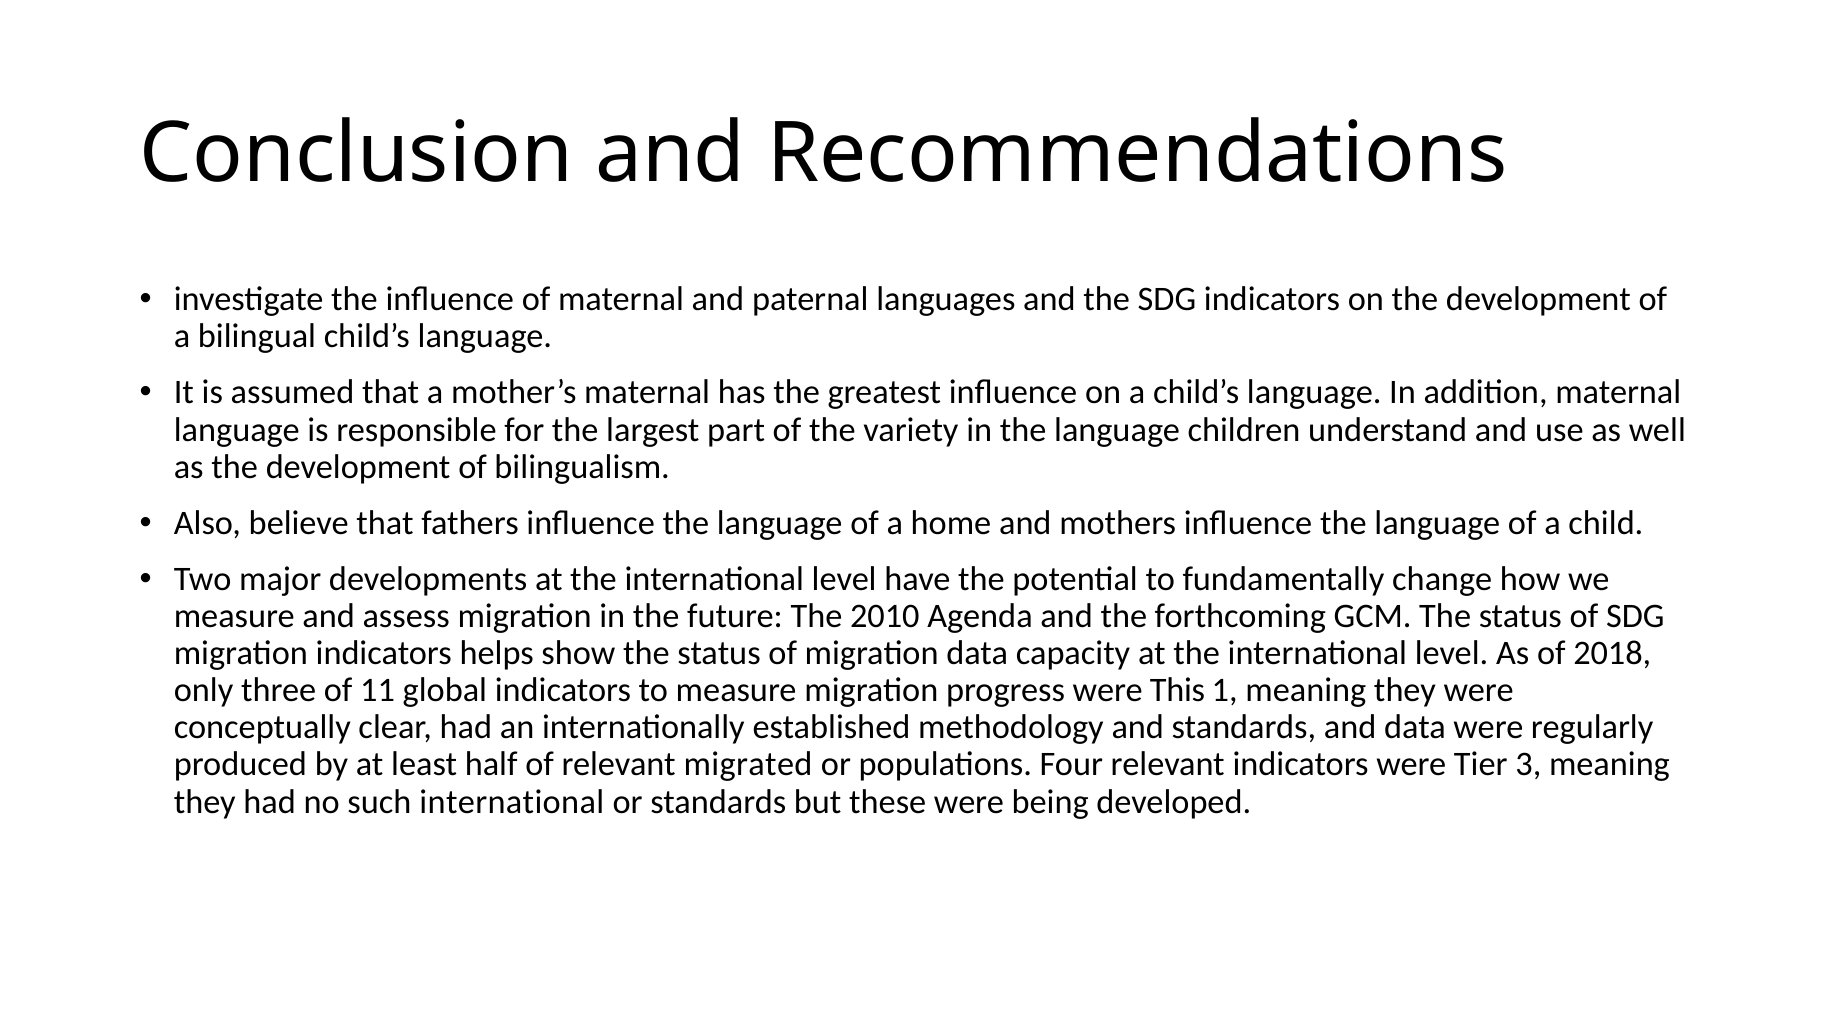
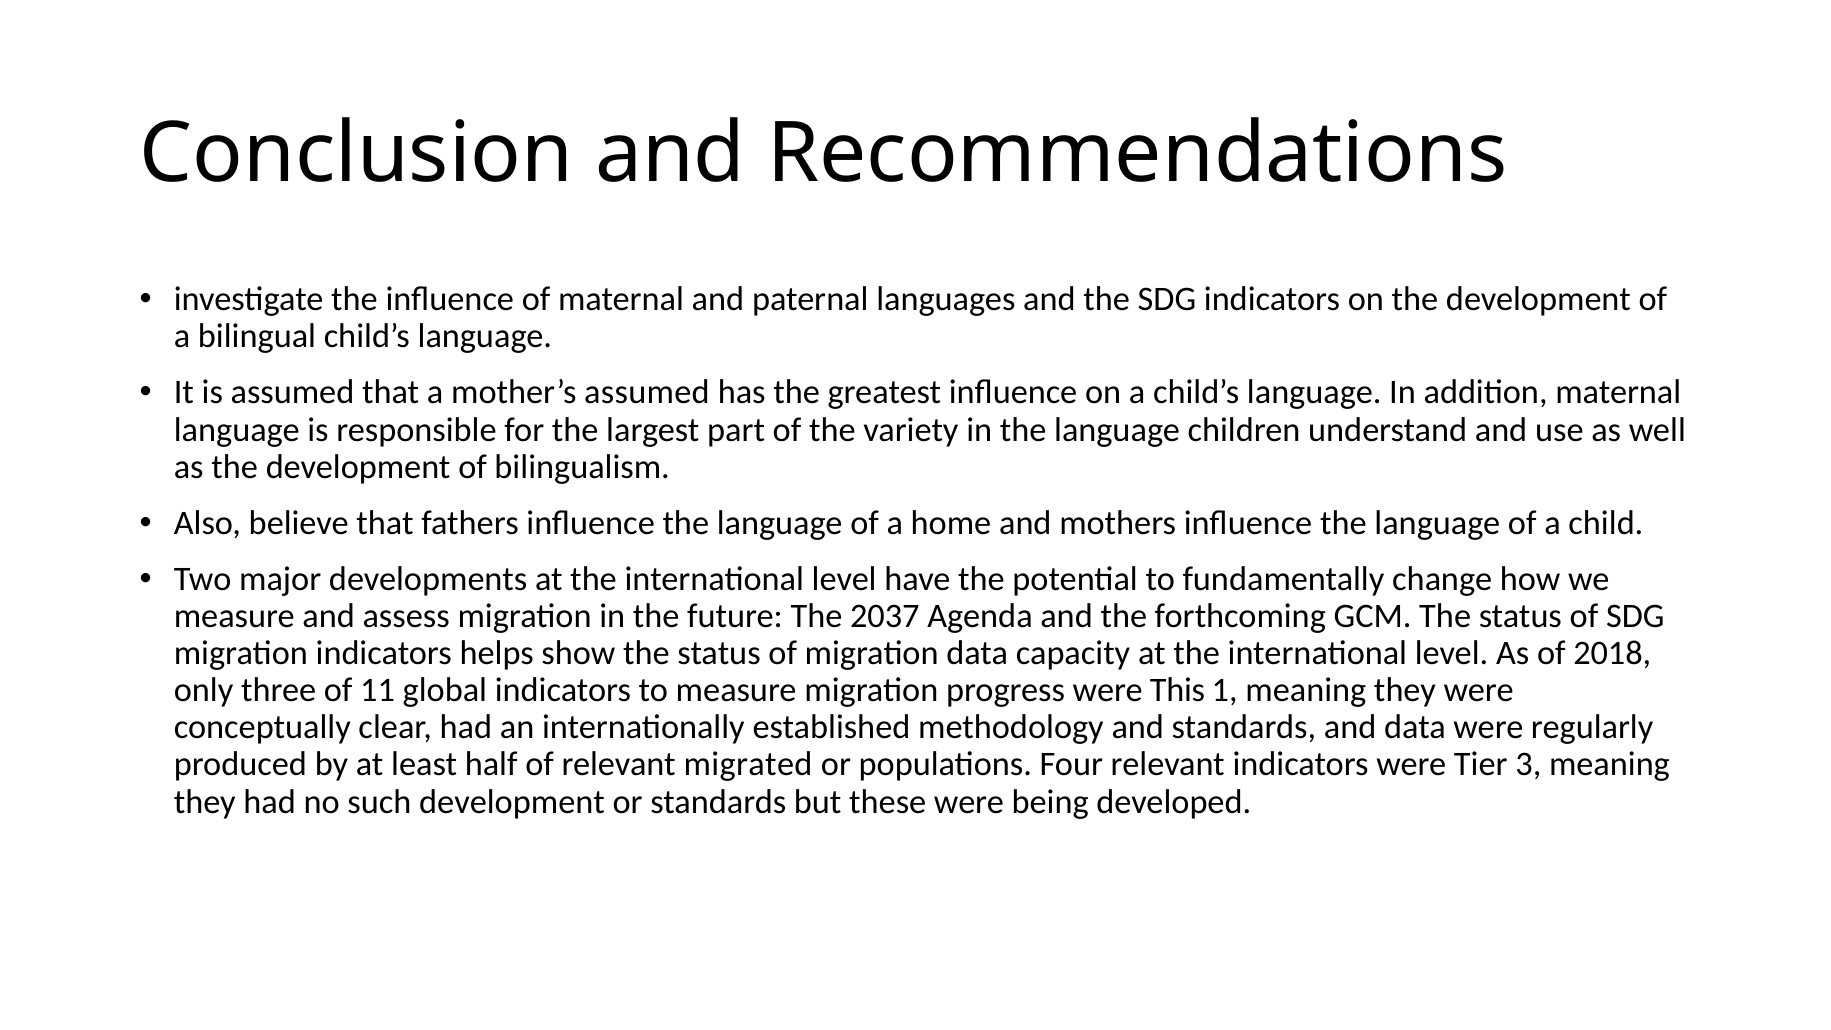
mother’s maternal: maternal -> assumed
2010: 2010 -> 2037
such international: international -> development
